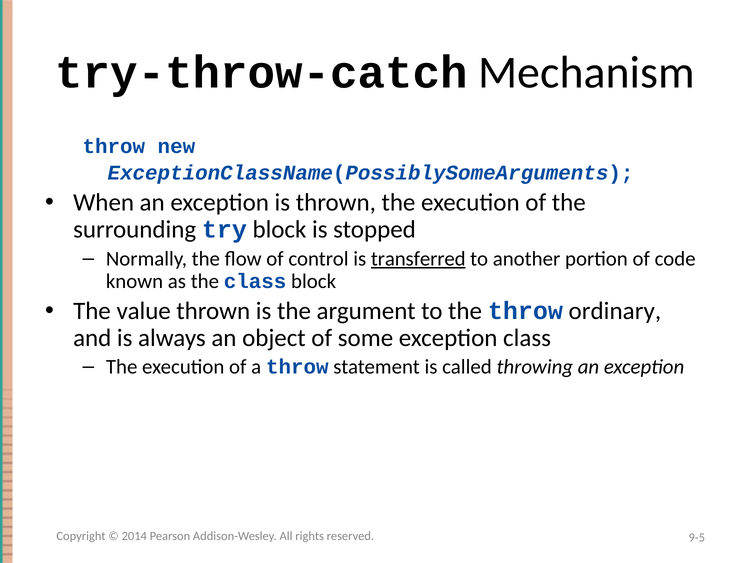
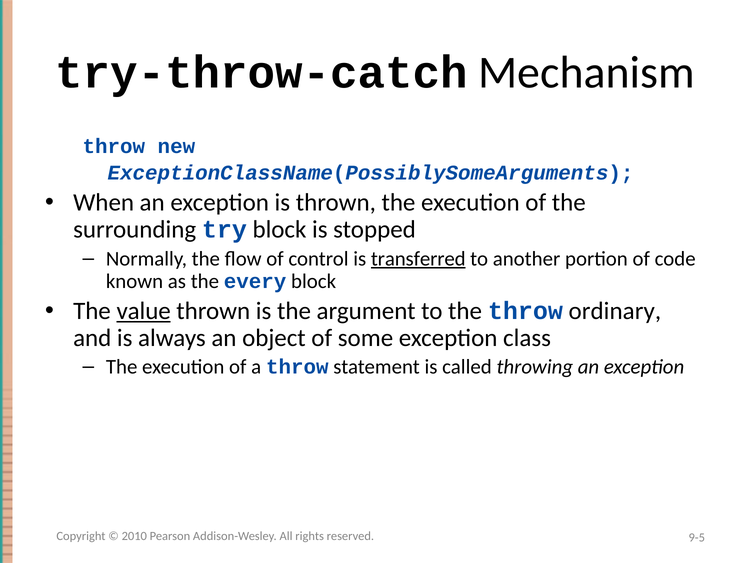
the class: class -> every
value underline: none -> present
2014: 2014 -> 2010
